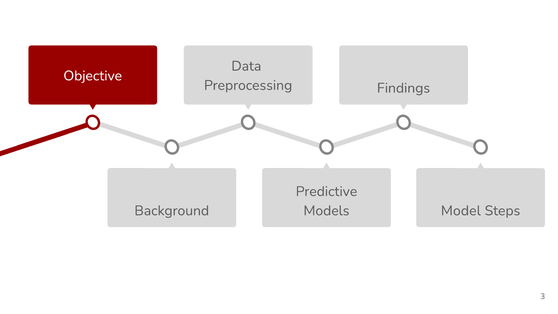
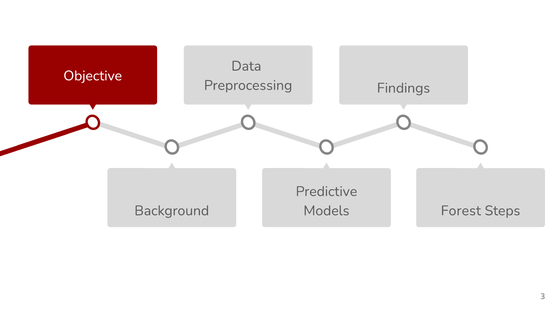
Model: Model -> Forest
